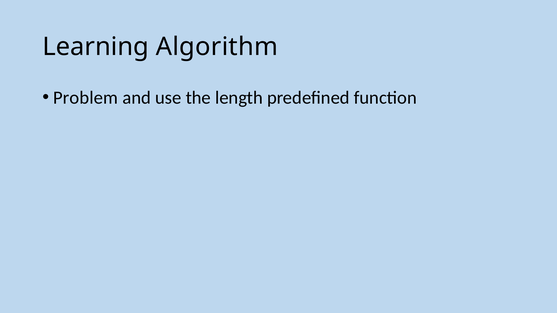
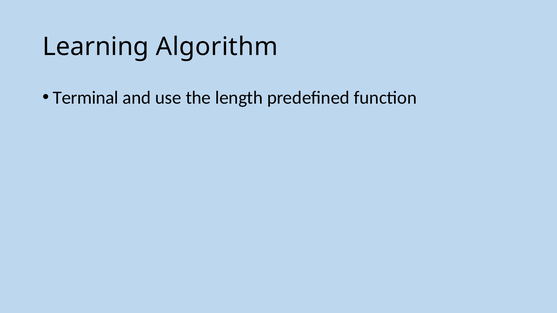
Problem: Problem -> Terminal
